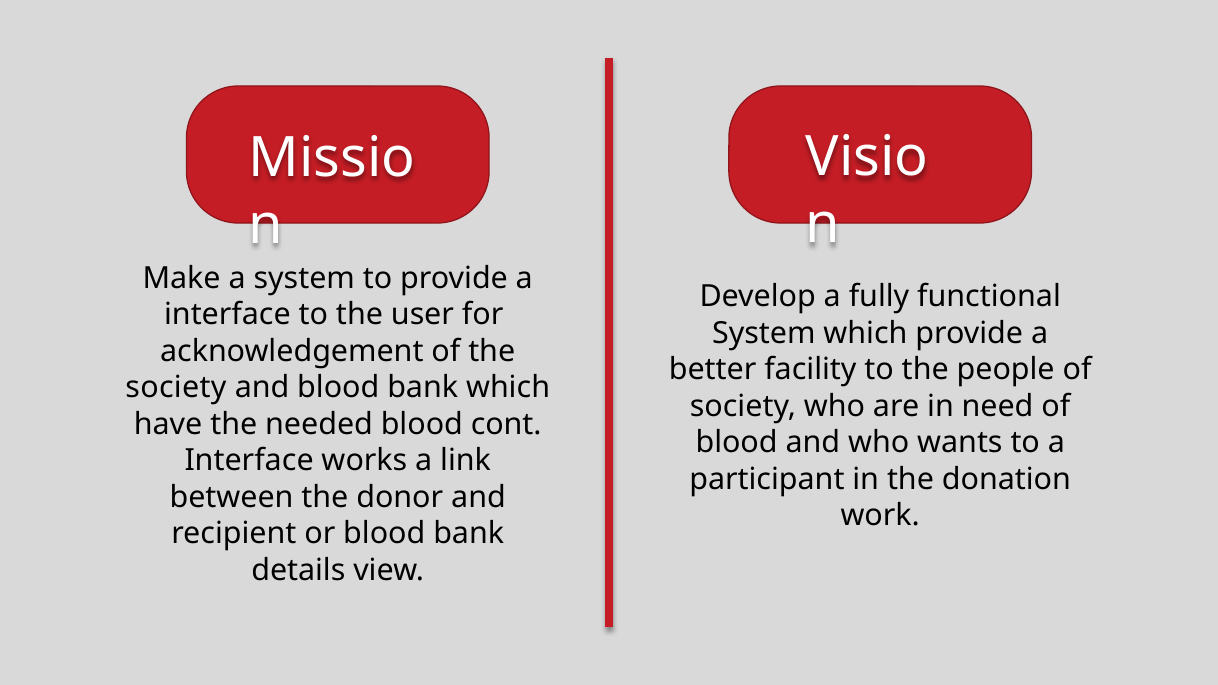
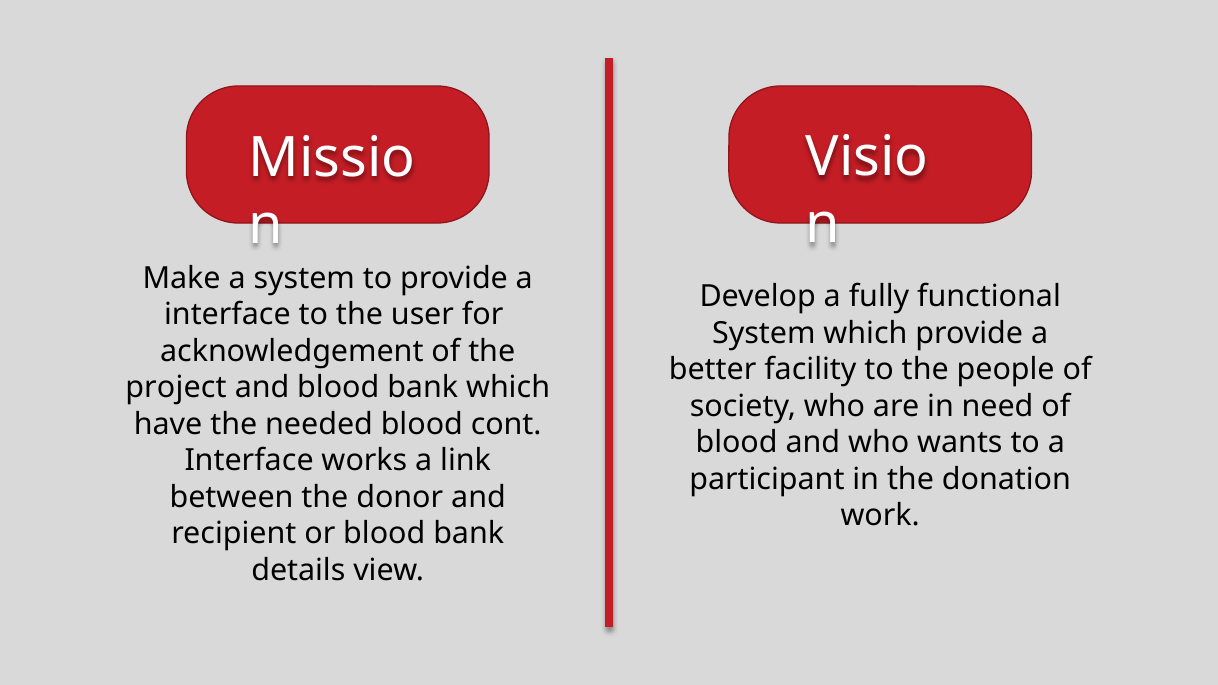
society at (176, 388): society -> project
